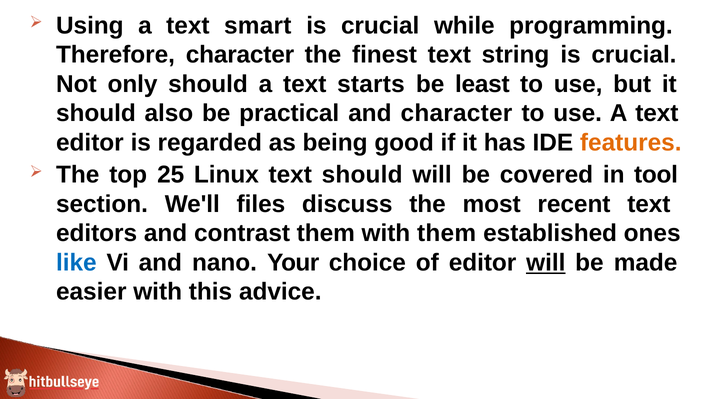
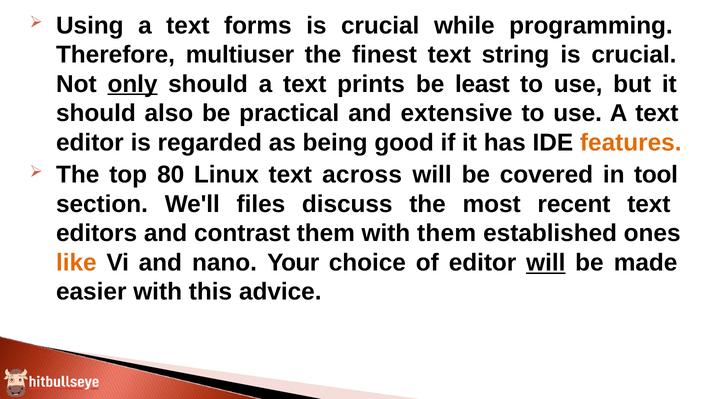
smart: smart -> forms
Therefore character: character -> multiuser
only underline: none -> present
starts: starts -> prints
and character: character -> extensive
25: 25 -> 80
text should: should -> across
like colour: blue -> orange
